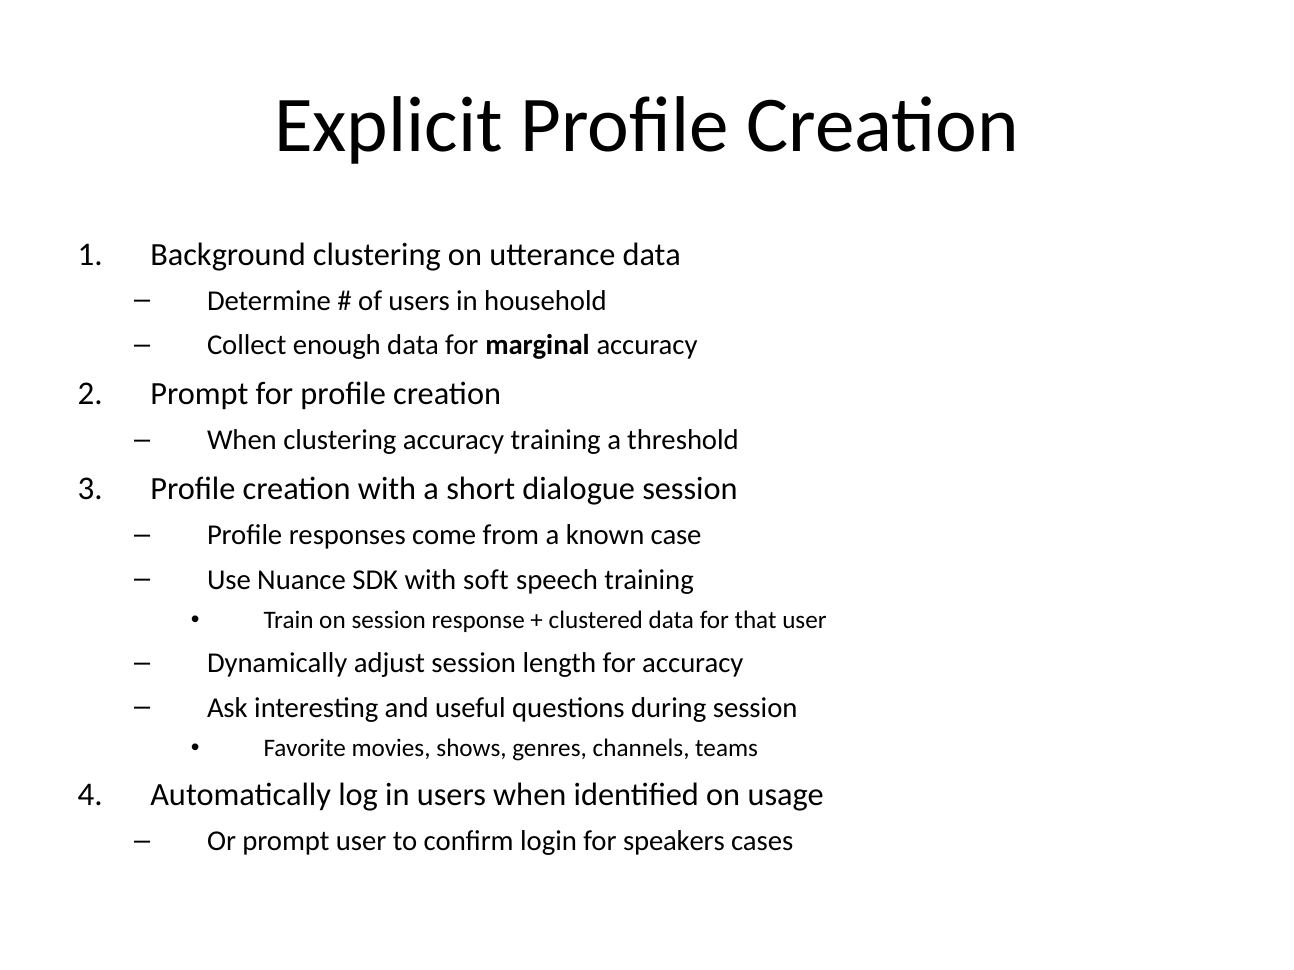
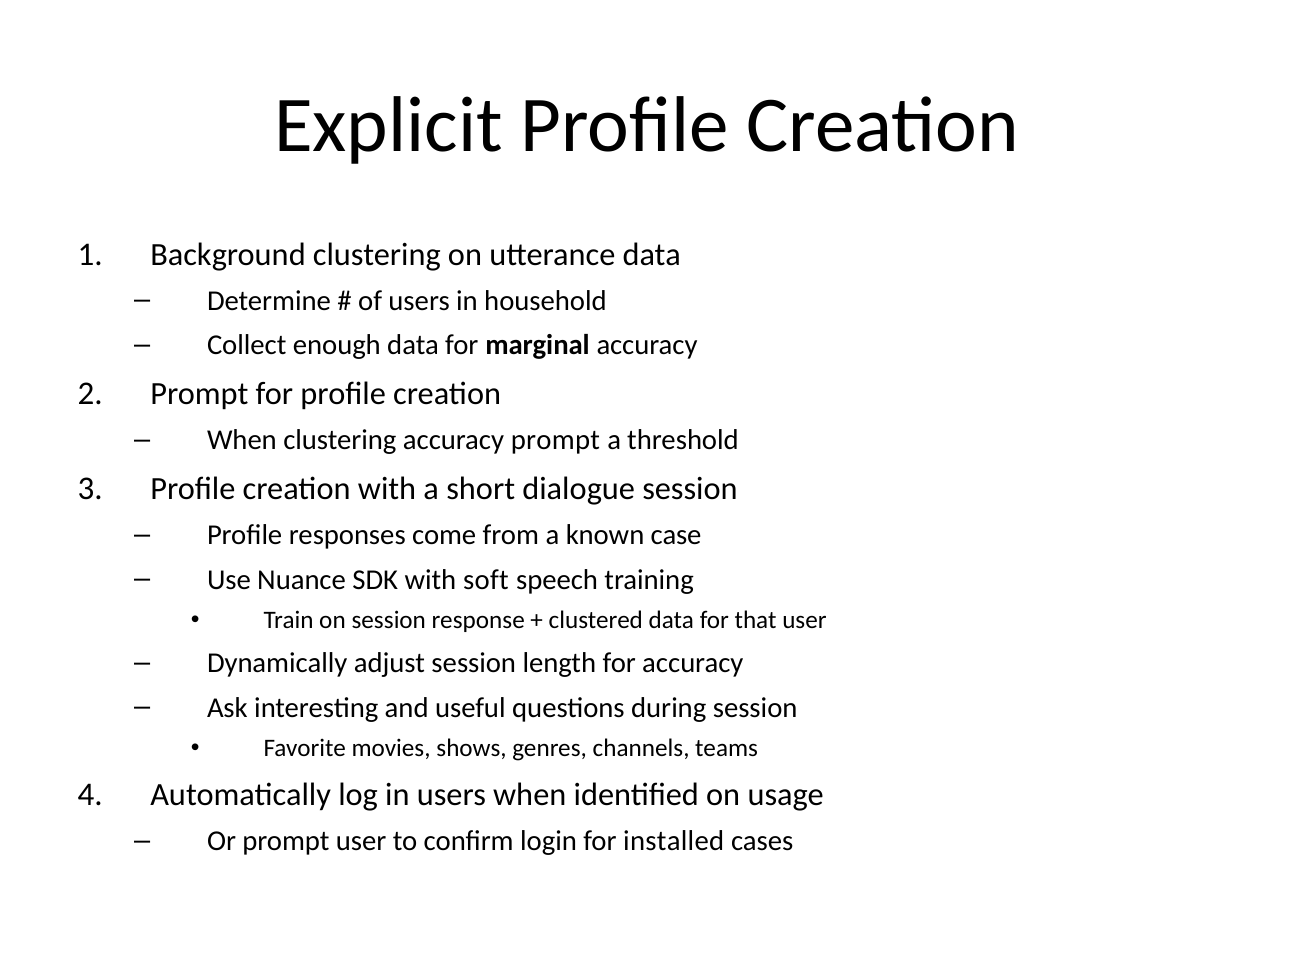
accuracy training: training -> prompt
speakers: speakers -> installed
